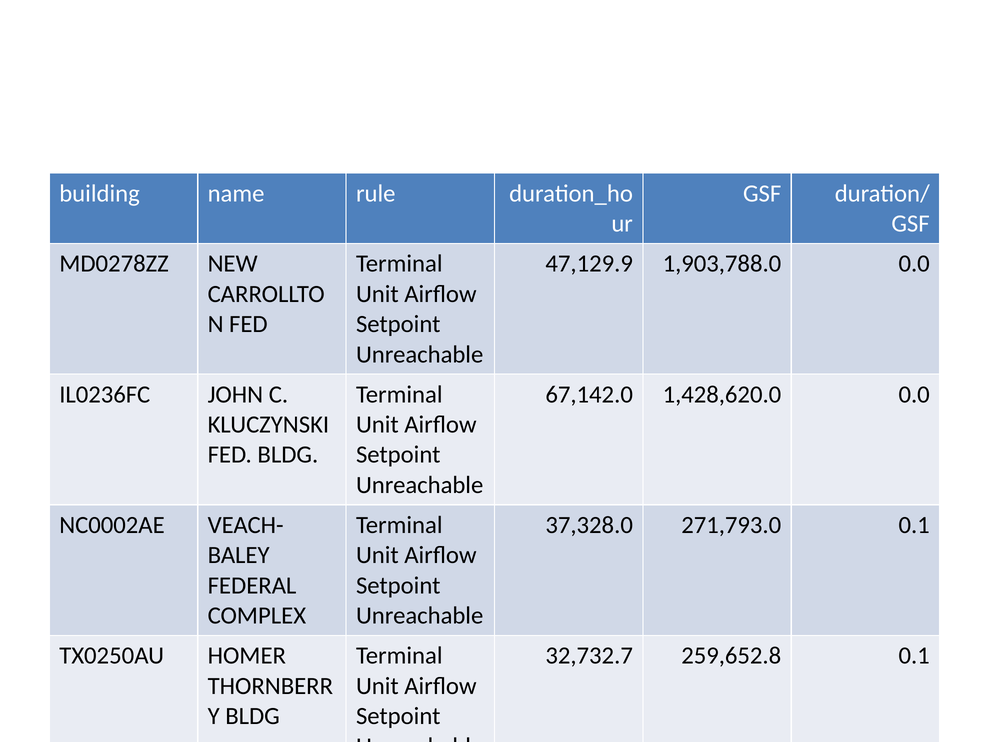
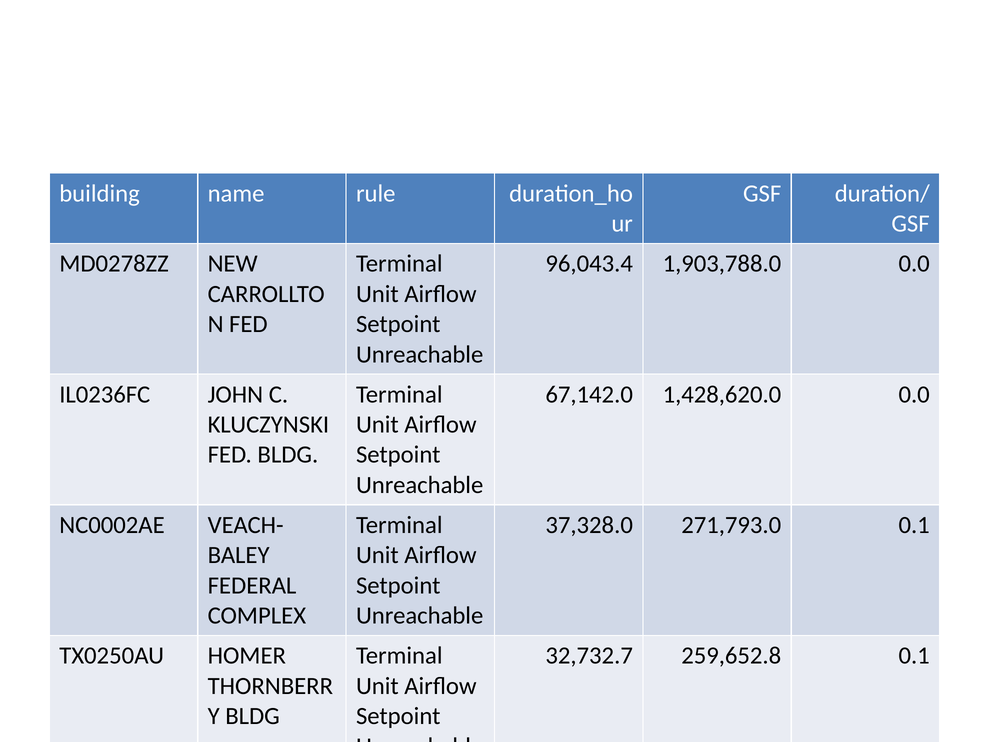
47,129.9: 47,129.9 -> 96,043.4
